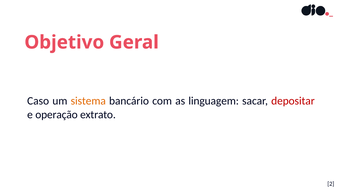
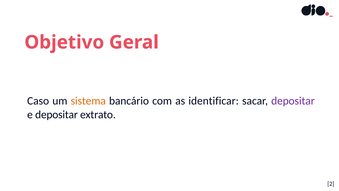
linguagem: linguagem -> identificar
depositar at (293, 101) colour: red -> purple
e operação: operação -> depositar
